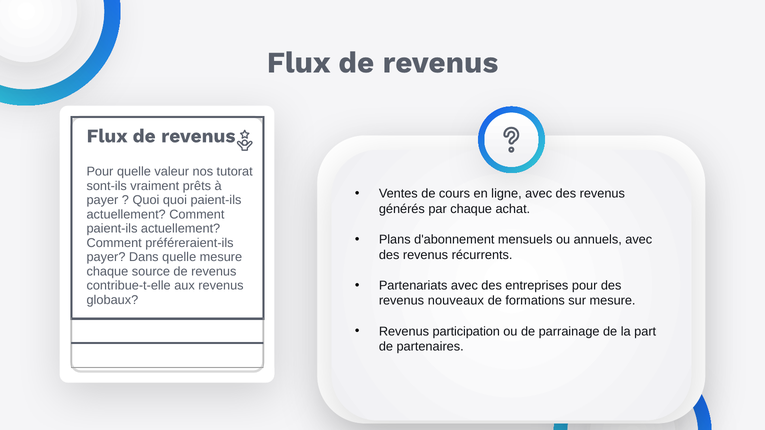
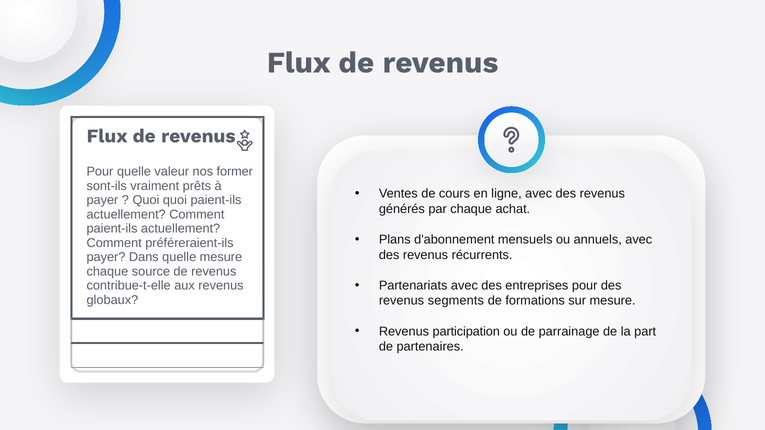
tutorat: tutorat -> former
nouveaux: nouveaux -> segments
